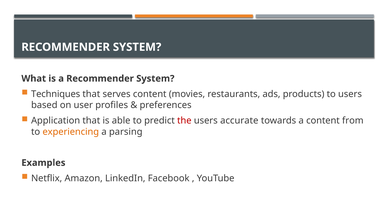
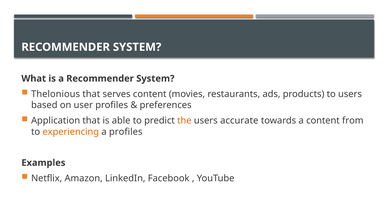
Techniques: Techniques -> Thelonious
the colour: red -> orange
a parsing: parsing -> profiles
